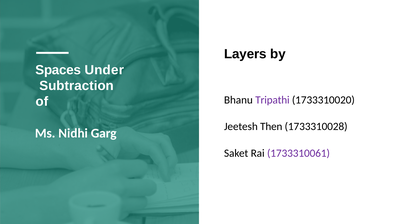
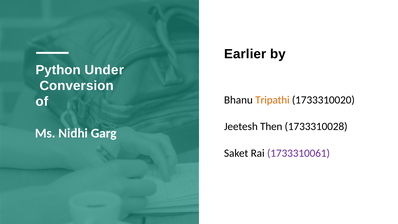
Layers: Layers -> Earlier
Spaces: Spaces -> Python
Subtraction: Subtraction -> Conversion
Tripathi colour: purple -> orange
